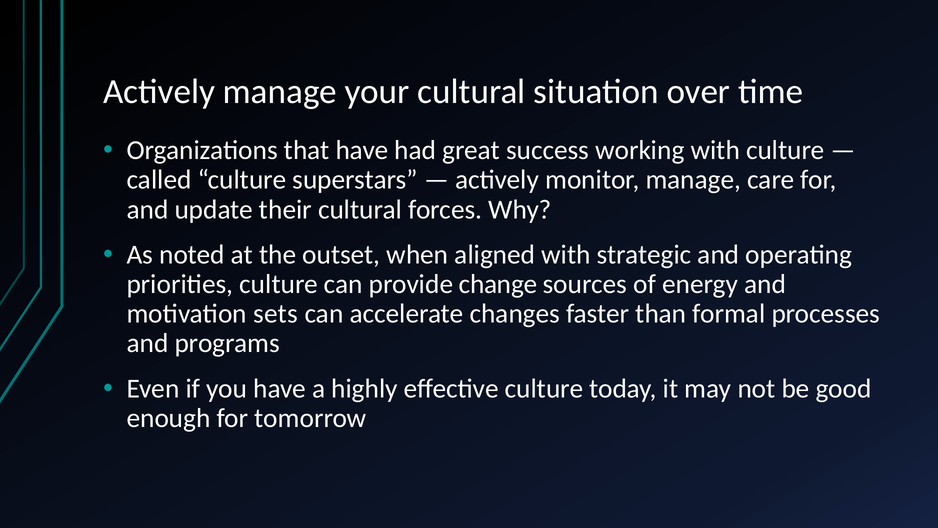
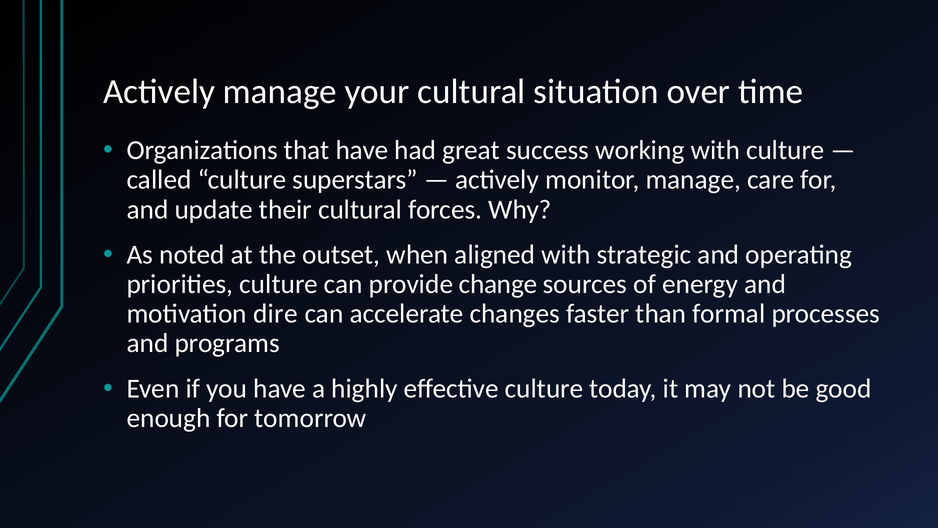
sets: sets -> dire
